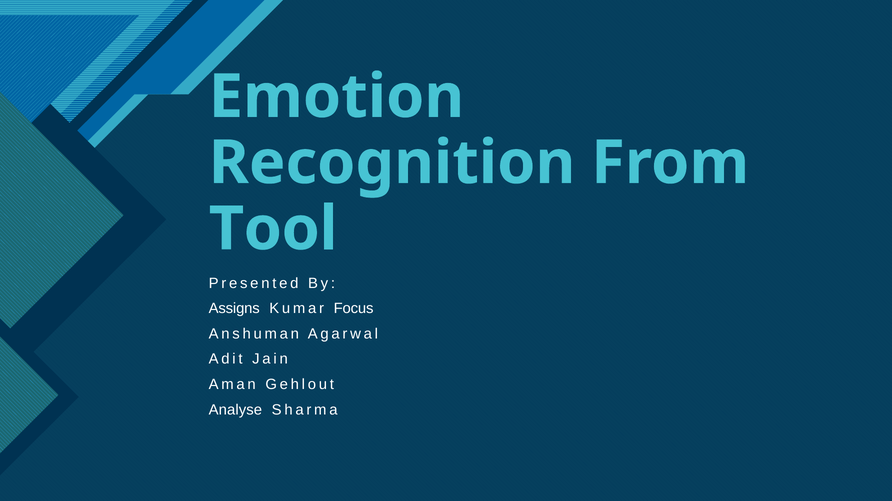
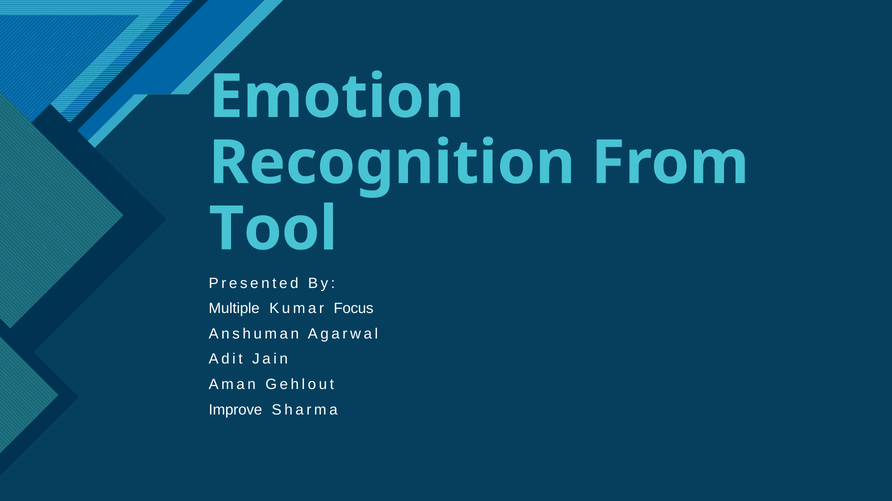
Assigns: Assigns -> Multiple
Analyse: Analyse -> Improve
